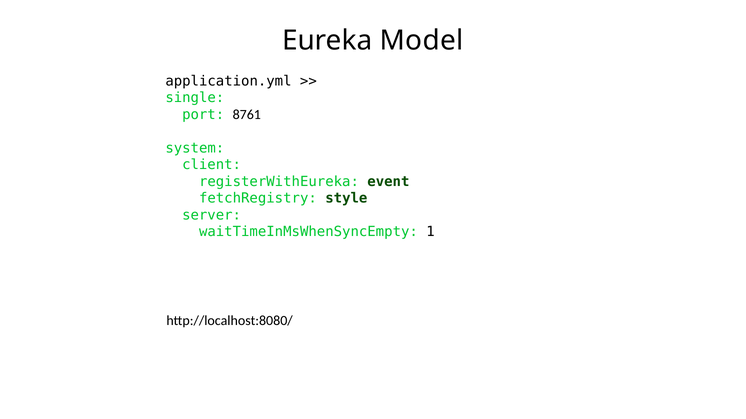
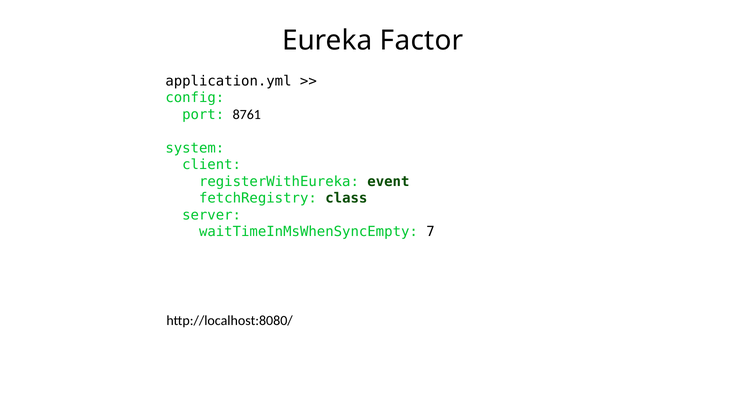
Model: Model -> Factor
single: single -> config
style: style -> class
1: 1 -> 7
